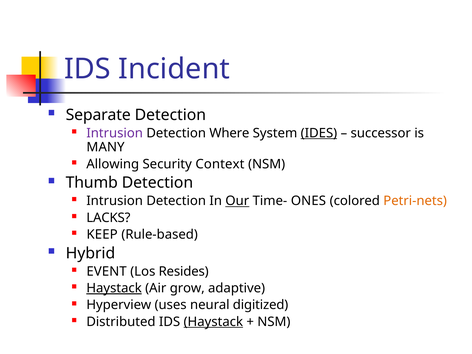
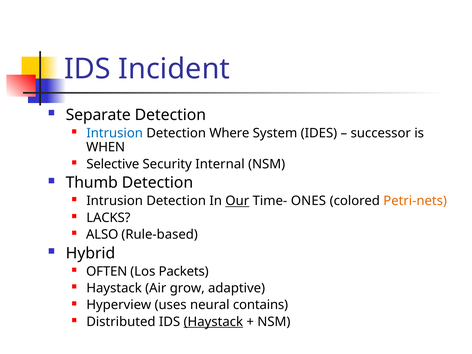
Intrusion at (115, 133) colour: purple -> blue
IDES underline: present -> none
MANY: MANY -> WHEN
Allowing: Allowing -> Selective
Context: Context -> Internal
KEEP: KEEP -> ALSO
EVENT: EVENT -> OFTEN
Resides: Resides -> Packets
Haystack at (114, 288) underline: present -> none
digitized: digitized -> contains
